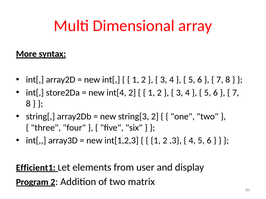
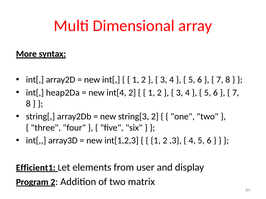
store2Da: store2Da -> heap2Da
